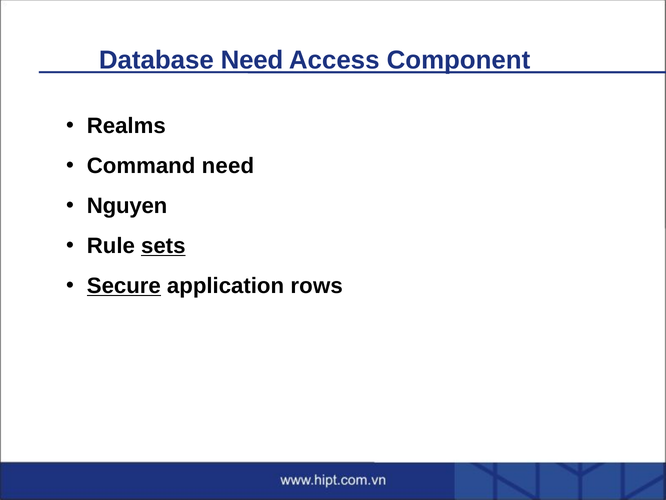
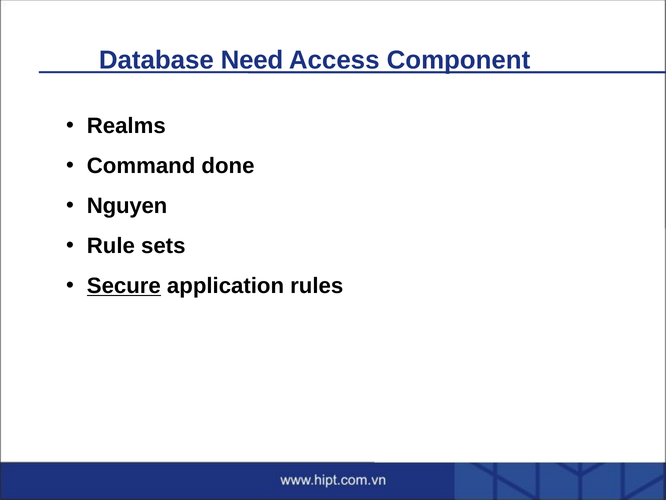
Command need: need -> done
sets underline: present -> none
rows: rows -> rules
